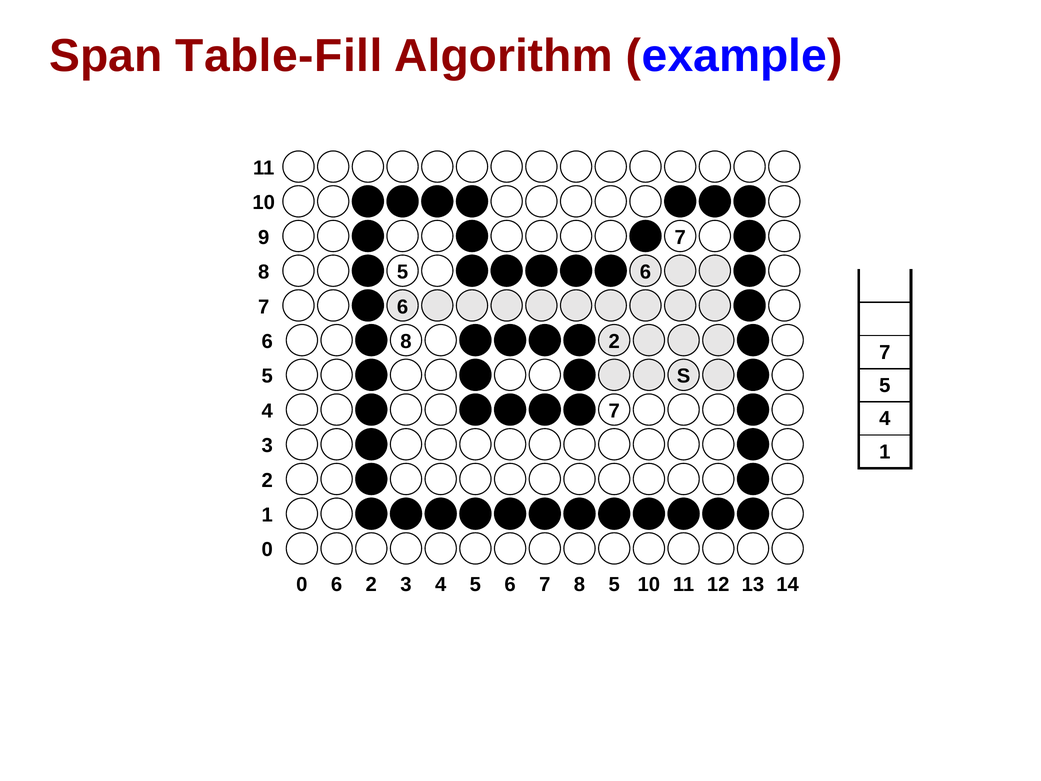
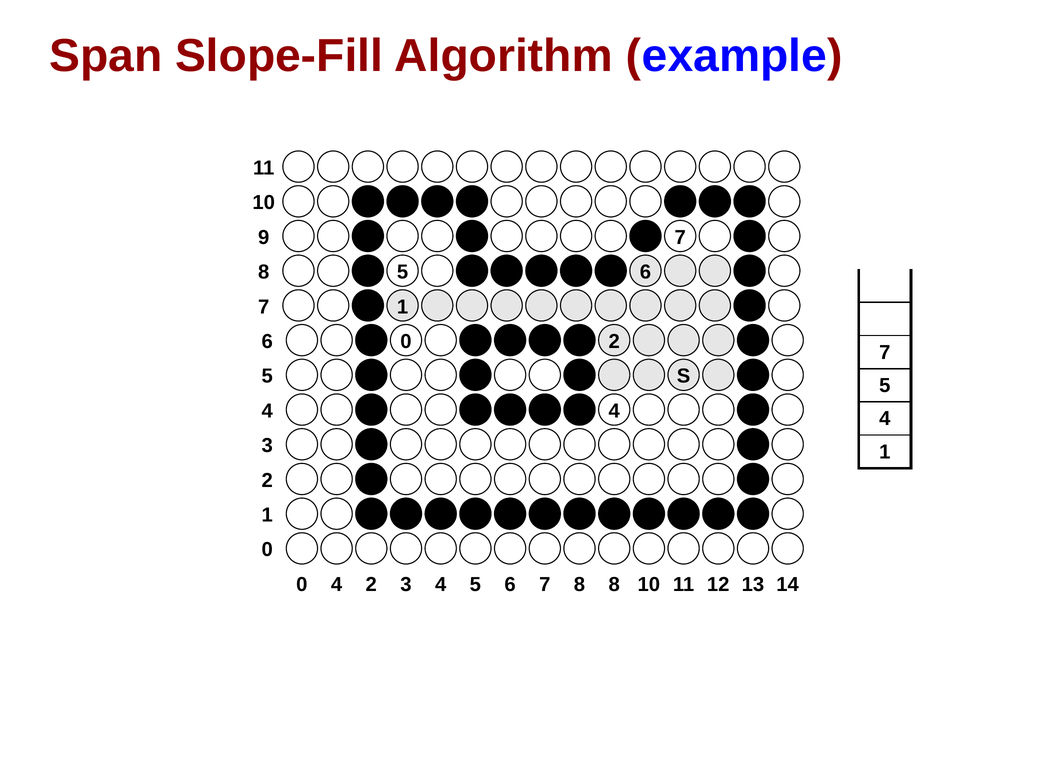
Table-Fill: Table-Fill -> Slope-Fill
7 6: 6 -> 1
6 8: 8 -> 0
4 7: 7 -> 4
0 6: 6 -> 4
6 7 8 5: 5 -> 8
